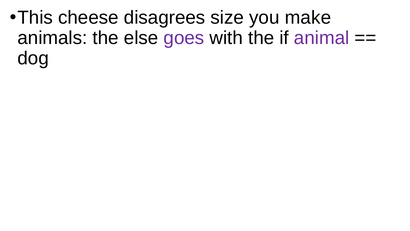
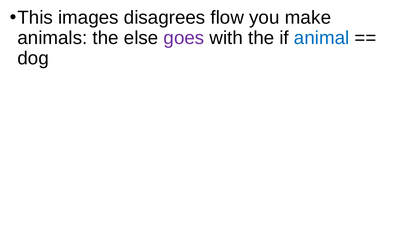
cheese: cheese -> images
size: size -> flow
animal colour: purple -> blue
